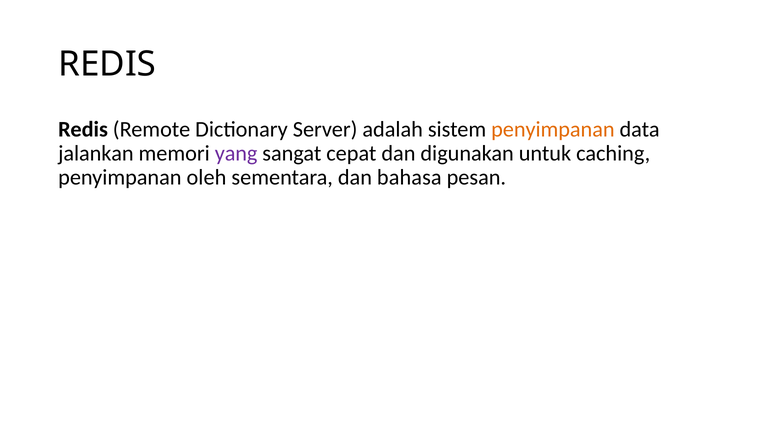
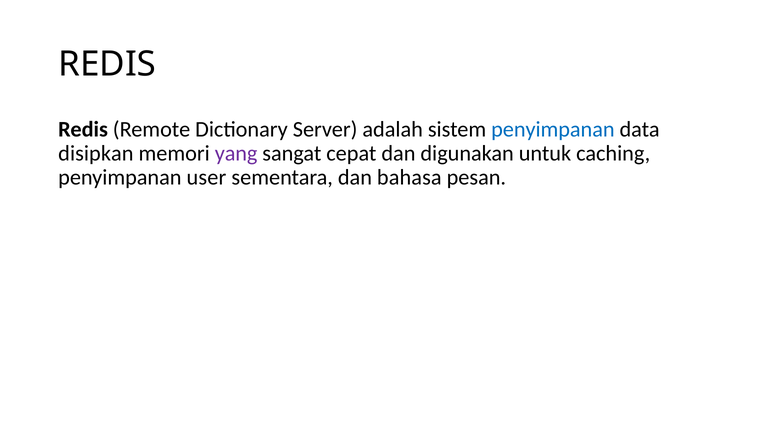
penyimpanan at (553, 129) colour: orange -> blue
jalankan: jalankan -> disipkan
oleh: oleh -> user
